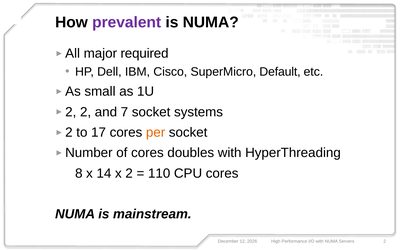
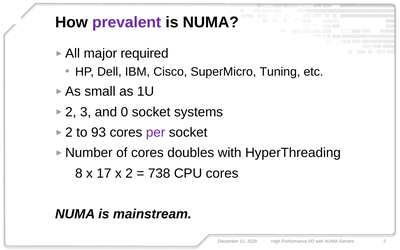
Default: Default -> Tuning
2 at (86, 112): 2 -> 3
7: 7 -> 0
17: 17 -> 93
per colour: orange -> purple
14: 14 -> 17
110: 110 -> 738
